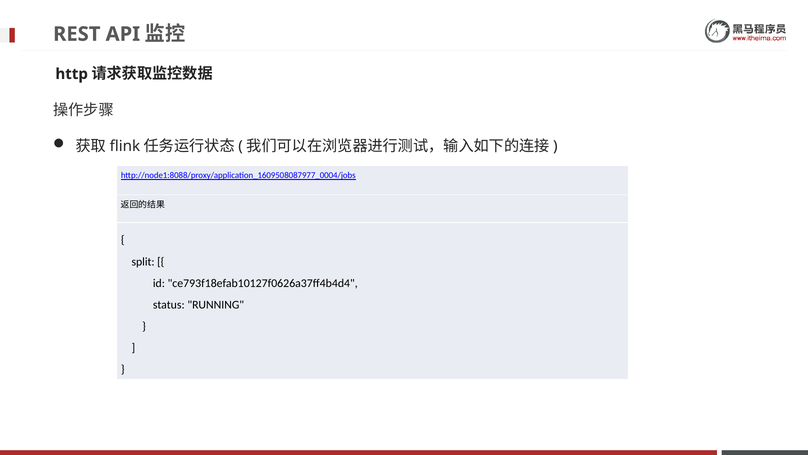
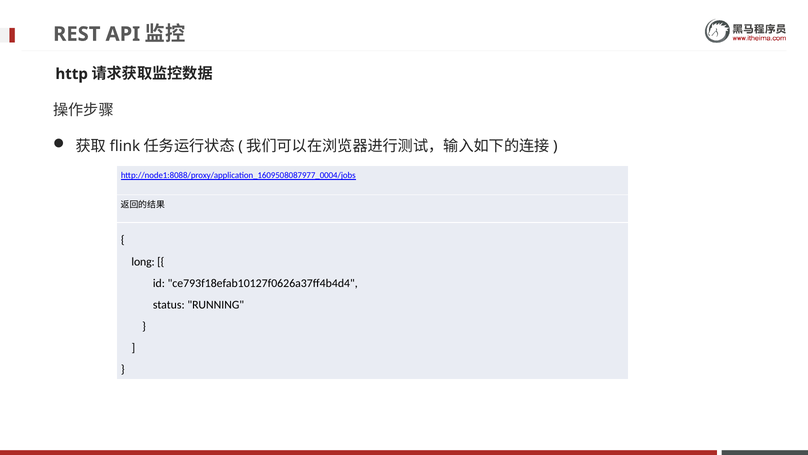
split: split -> long
